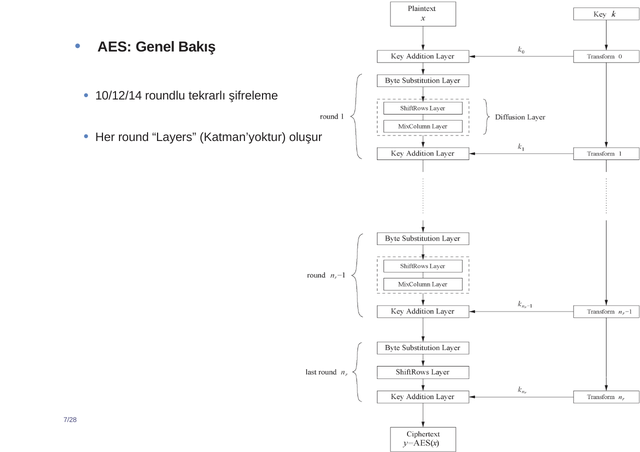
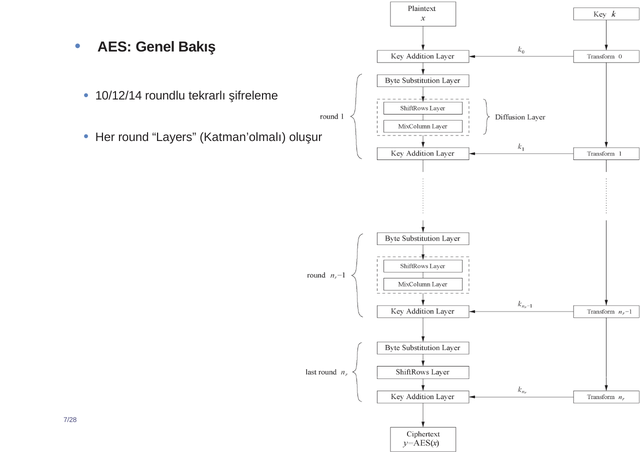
Katman’yoktur: Katman’yoktur -> Katman’olmalı
